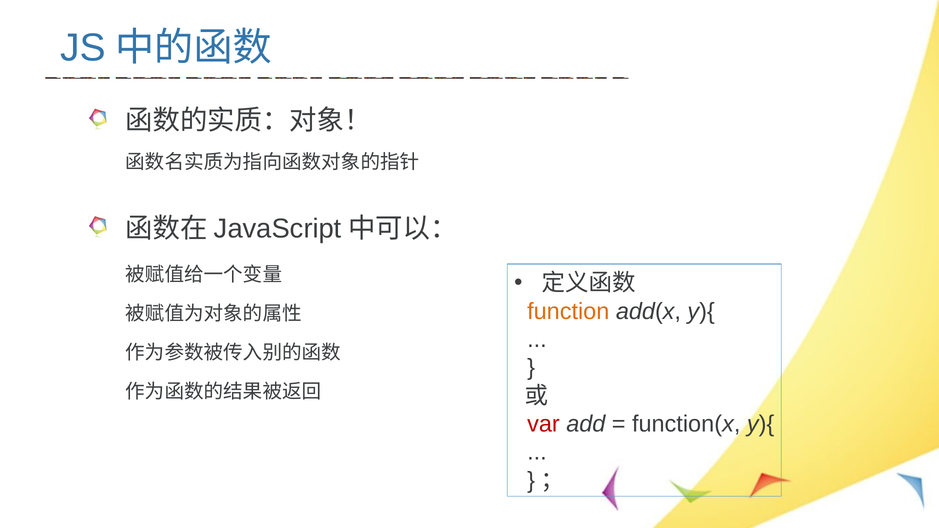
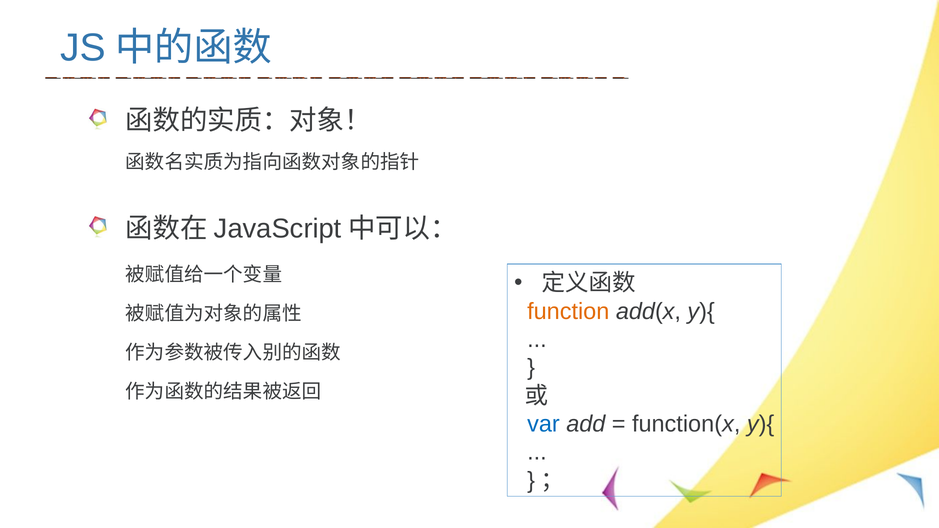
var colour: red -> blue
